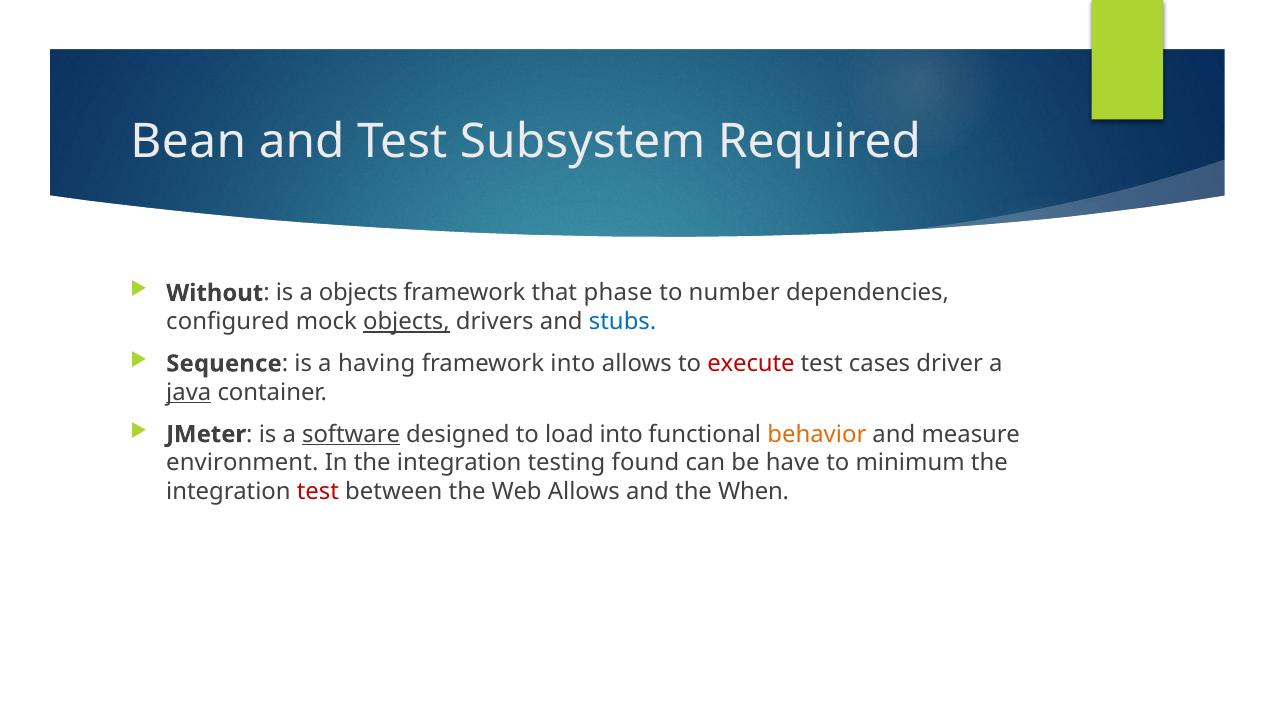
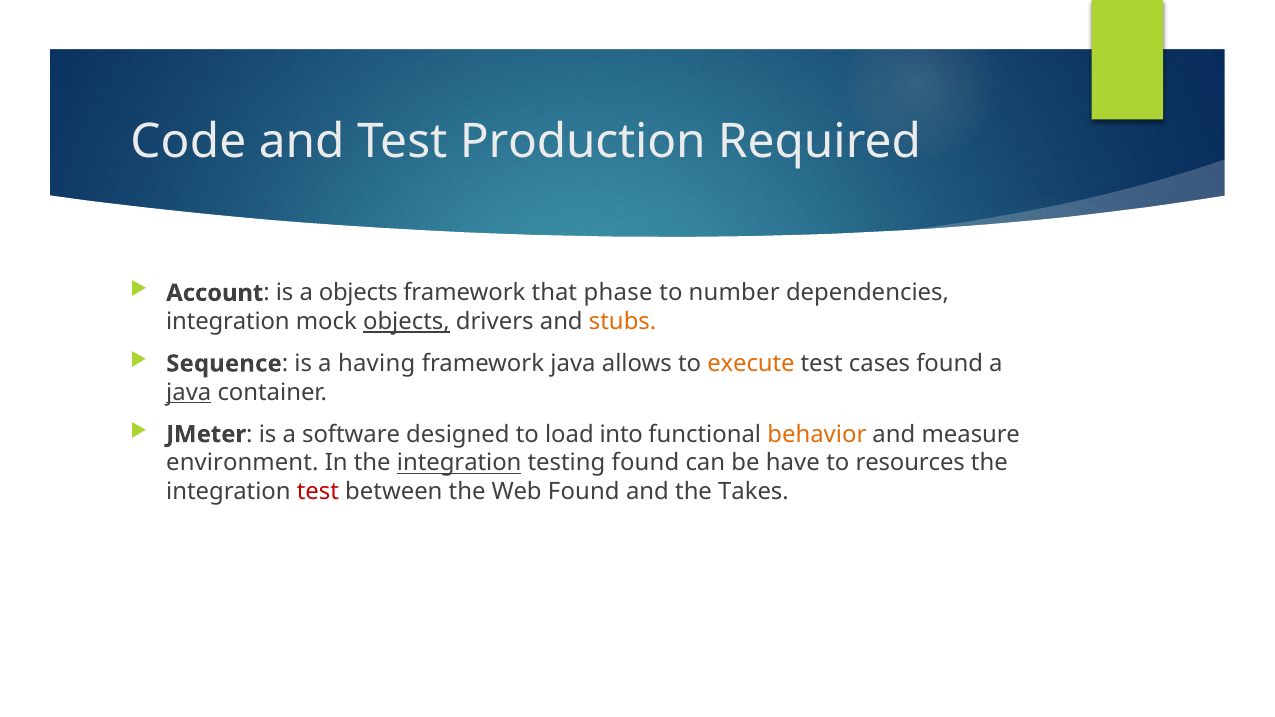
Bean: Bean -> Code
Subsystem: Subsystem -> Production
Without: Without -> Account
configured at (228, 322): configured -> integration
stubs colour: blue -> orange
framework into: into -> java
execute colour: red -> orange
cases driver: driver -> found
software underline: present -> none
integration at (459, 463) underline: none -> present
minimum: minimum -> resources
Web Allows: Allows -> Found
When: When -> Takes
